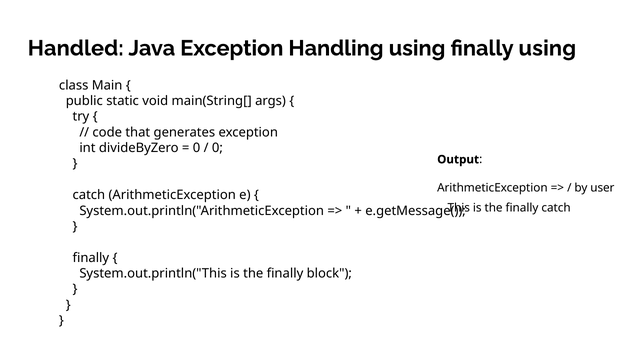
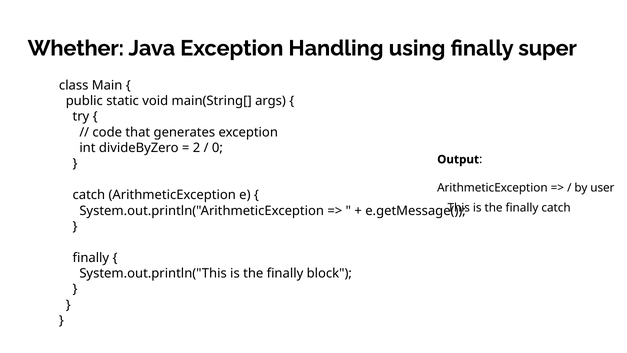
Handled: Handled -> Whether
finally using: using -> super
0 at (197, 148): 0 -> 2
